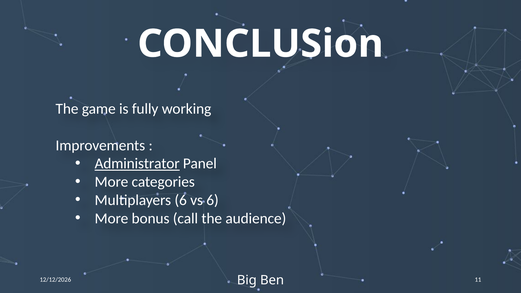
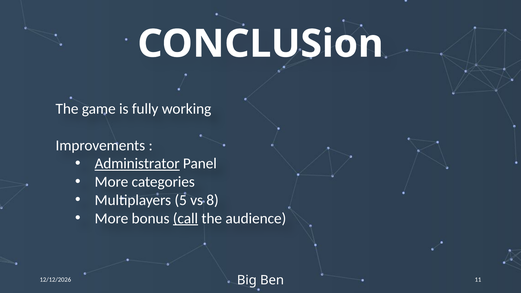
Multiplayers 6: 6 -> 5
vs 6: 6 -> 8
call underline: none -> present
